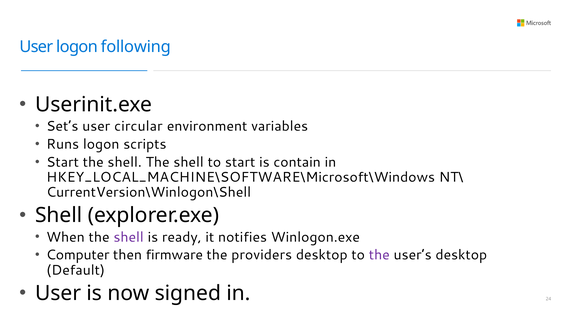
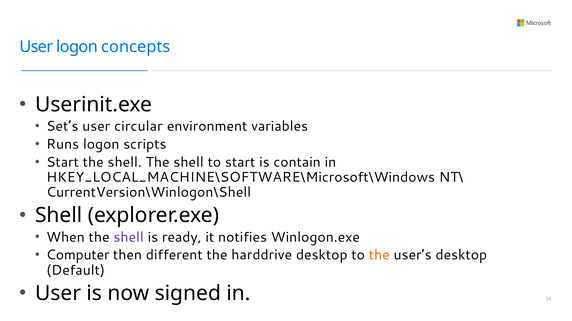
following: following -> concepts
firmware: firmware -> different
providers: providers -> harddrive
the at (379, 256) colour: purple -> orange
